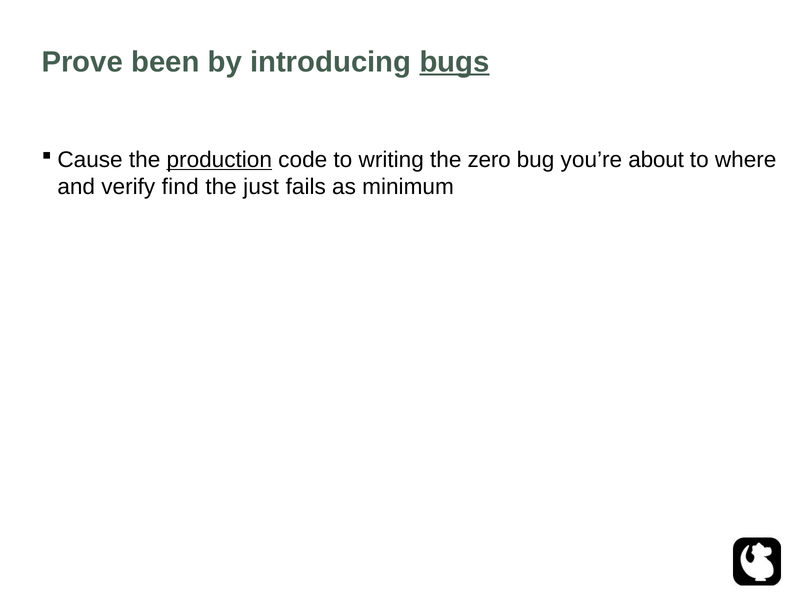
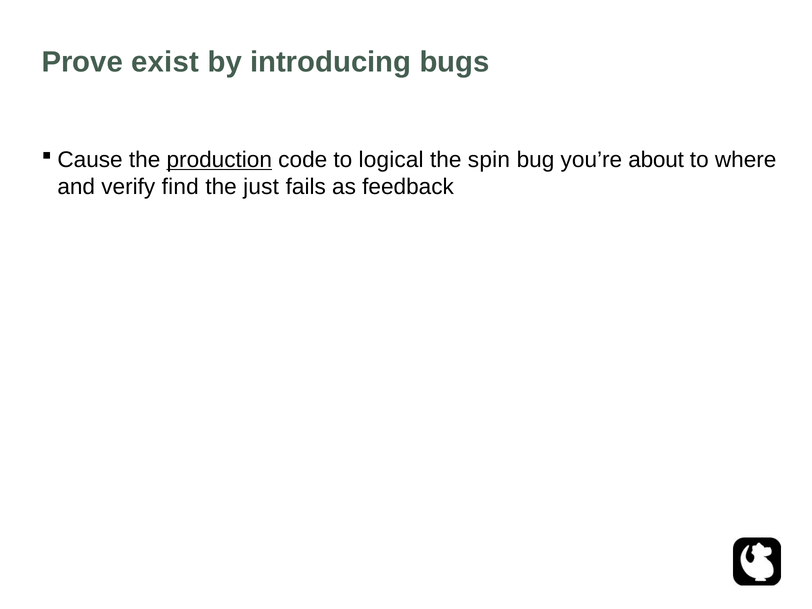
been: been -> exist
bugs underline: present -> none
writing: writing -> logical
zero: zero -> spin
minimum: minimum -> feedback
